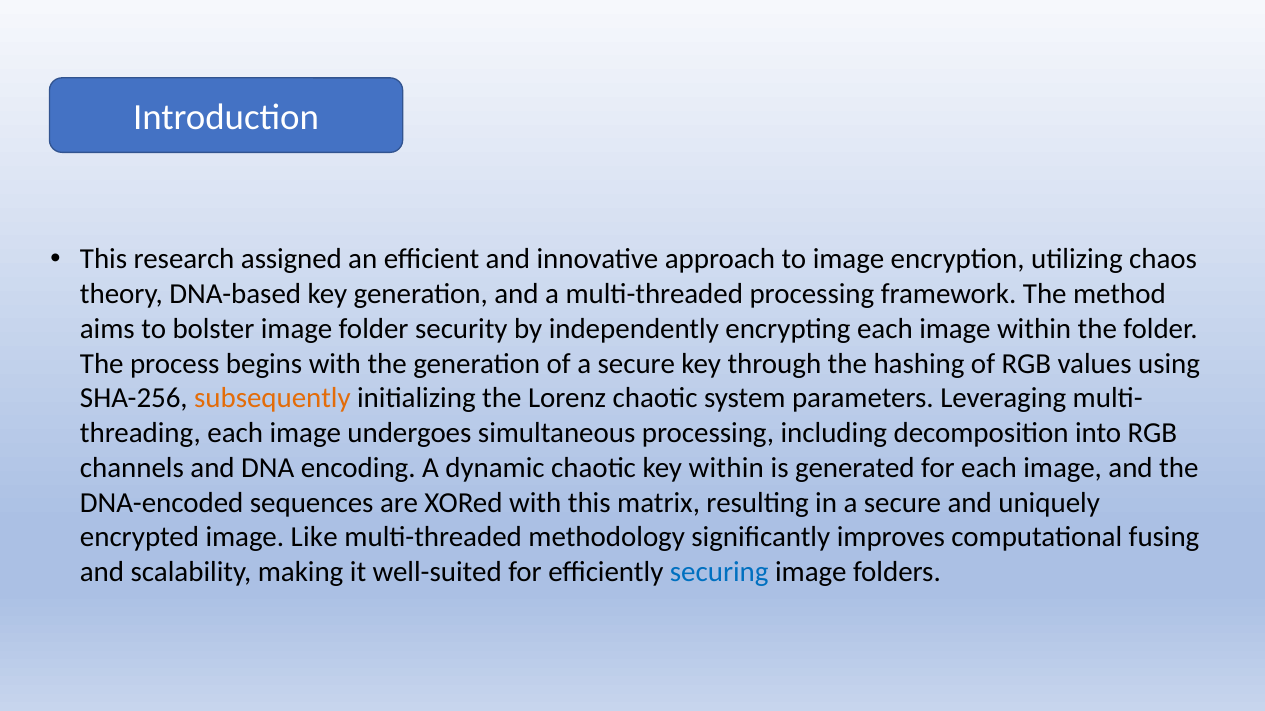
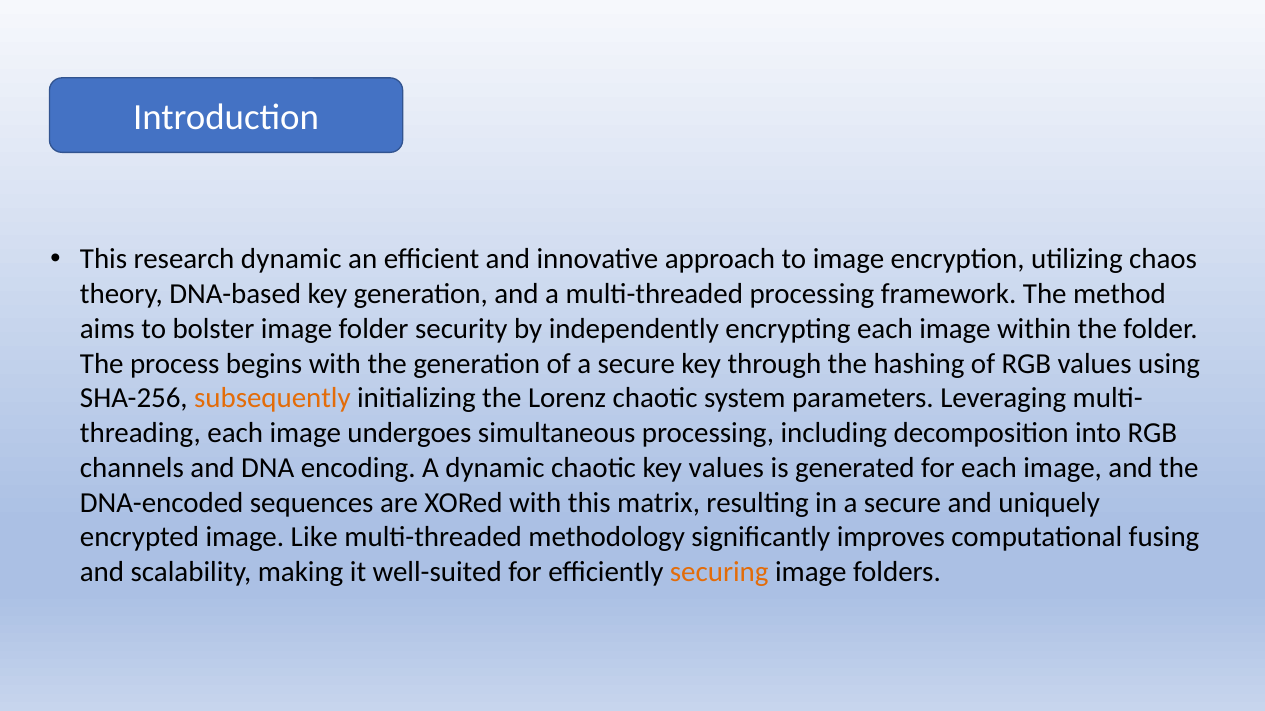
research assigned: assigned -> dynamic
key within: within -> values
securing colour: blue -> orange
